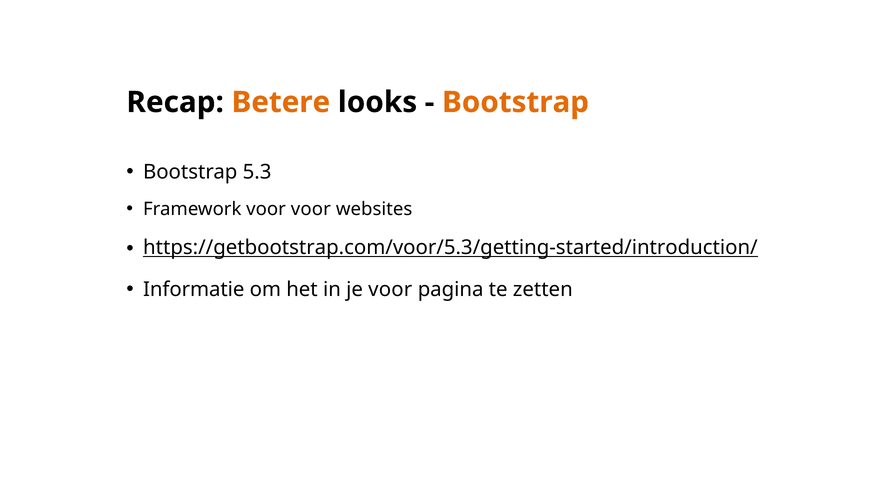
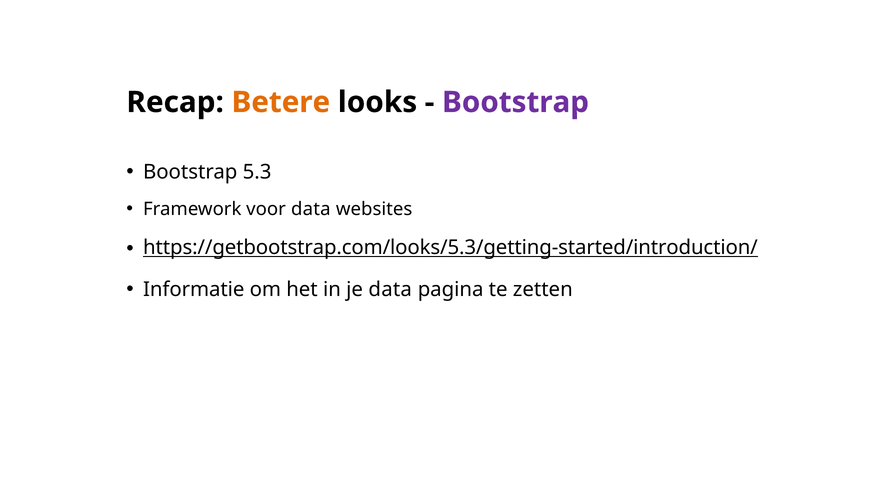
Bootstrap at (516, 102) colour: orange -> purple
voor voor: voor -> data
https://getbootstrap.com/voor/5.3/getting-started/introduction/: https://getbootstrap.com/voor/5.3/getting-started/introduction/ -> https://getbootstrap.com/looks/5.3/getting-started/introduction/
je voor: voor -> data
